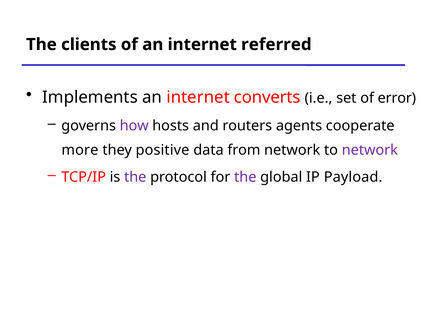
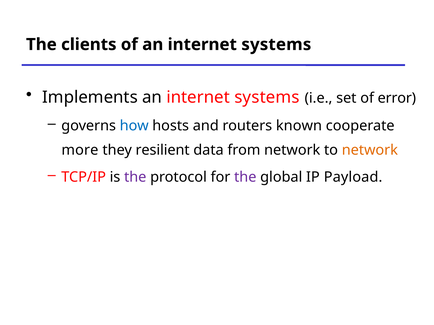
of an internet referred: referred -> systems
Implements an internet converts: converts -> systems
how colour: purple -> blue
agents: agents -> known
positive: positive -> resilient
network at (370, 150) colour: purple -> orange
